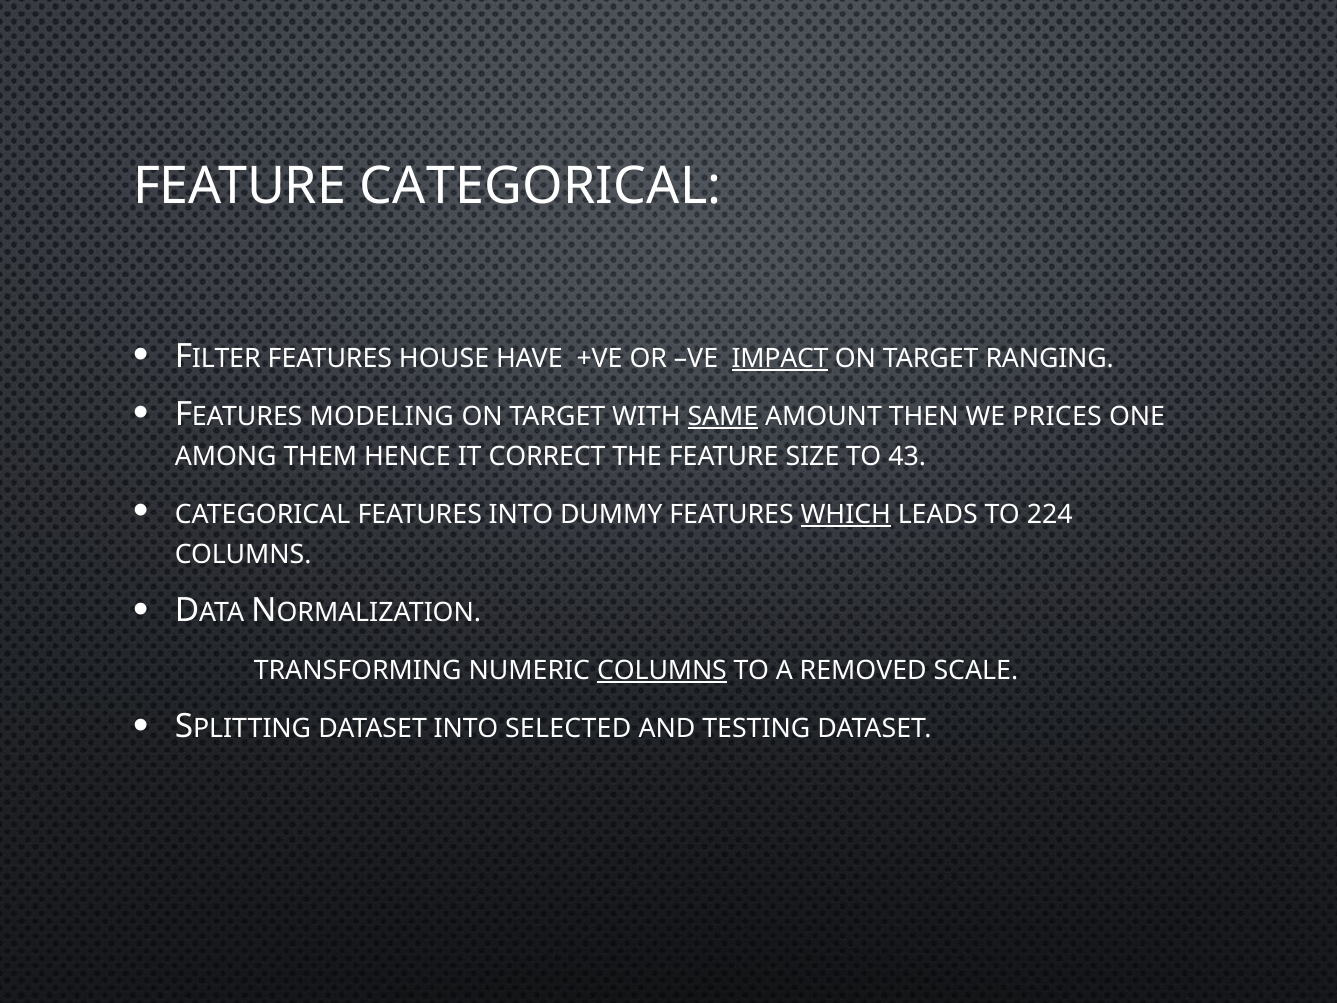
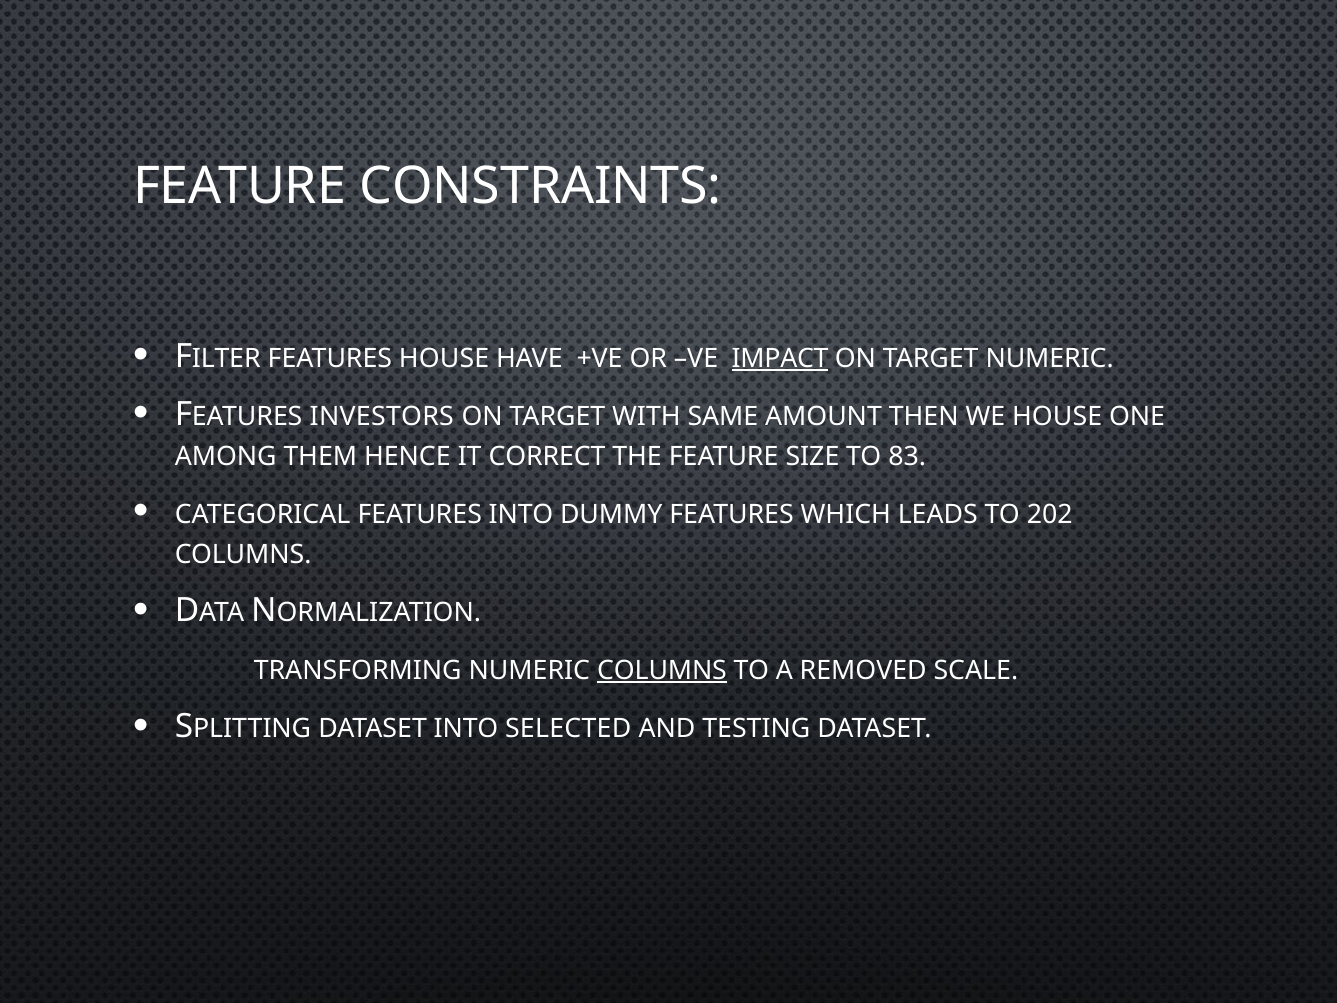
FEATURE CATEGORICAL: CATEGORICAL -> CONSTRAINTS
TARGET RANGING: RANGING -> NUMERIC
MODELING: MODELING -> INVESTORS
SAME underline: present -> none
WE PRICES: PRICES -> HOUSE
43: 43 -> 83
WHICH underline: present -> none
224: 224 -> 202
